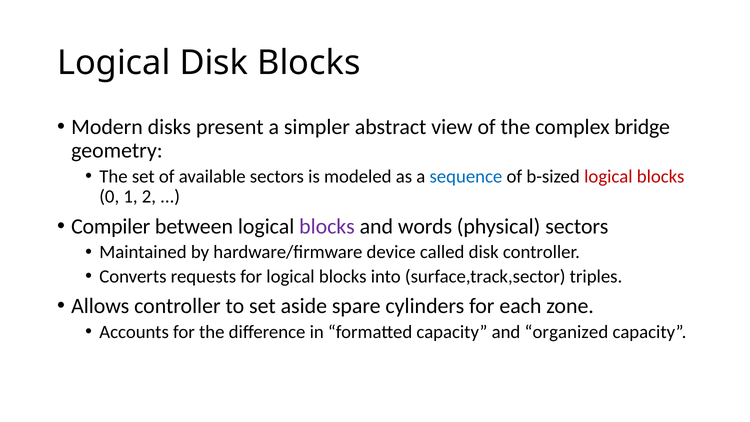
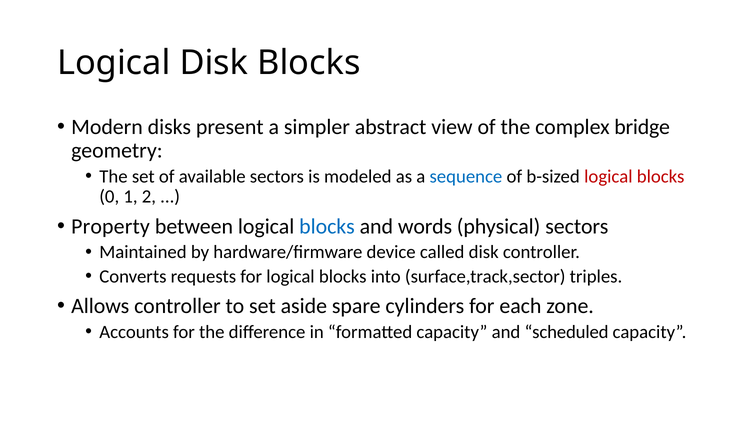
Compiler: Compiler -> Property
blocks at (327, 226) colour: purple -> blue
organized: organized -> scheduled
